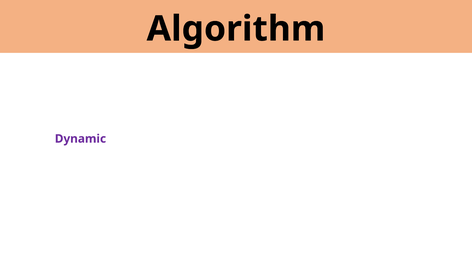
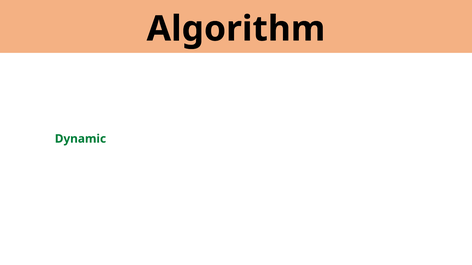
Dynamic colour: purple -> green
